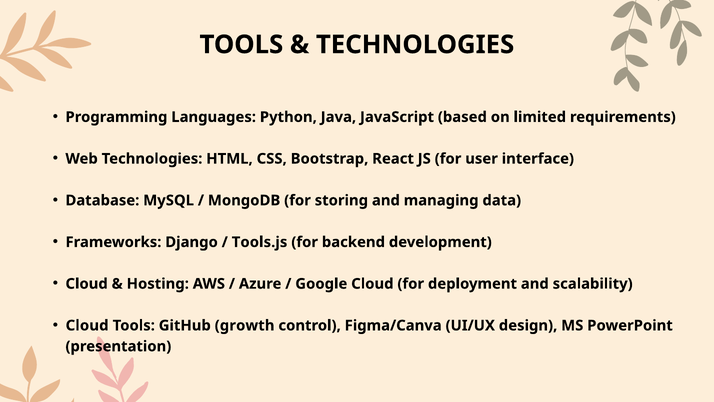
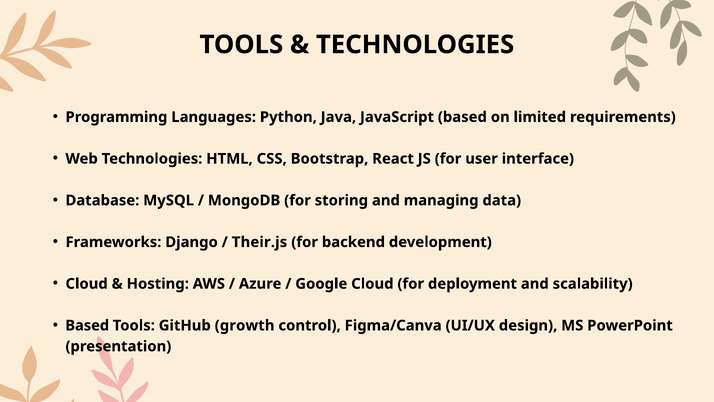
Tools.js: Tools.js -> Their.js
Cloud at (87, 325): Cloud -> Based
